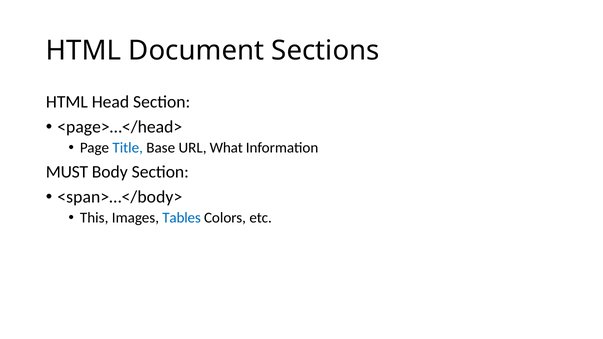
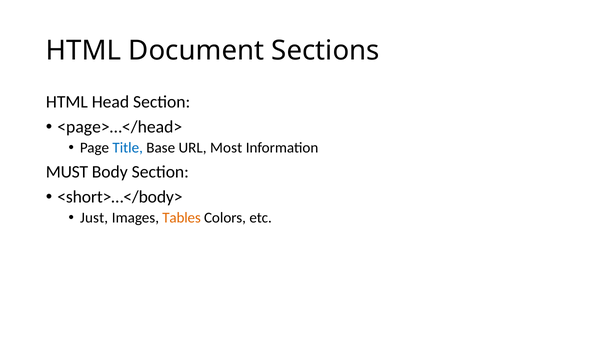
What: What -> Most
<span>…</body>: <span>…</body> -> <short>…</body>
This: This -> Just
Tables colour: blue -> orange
